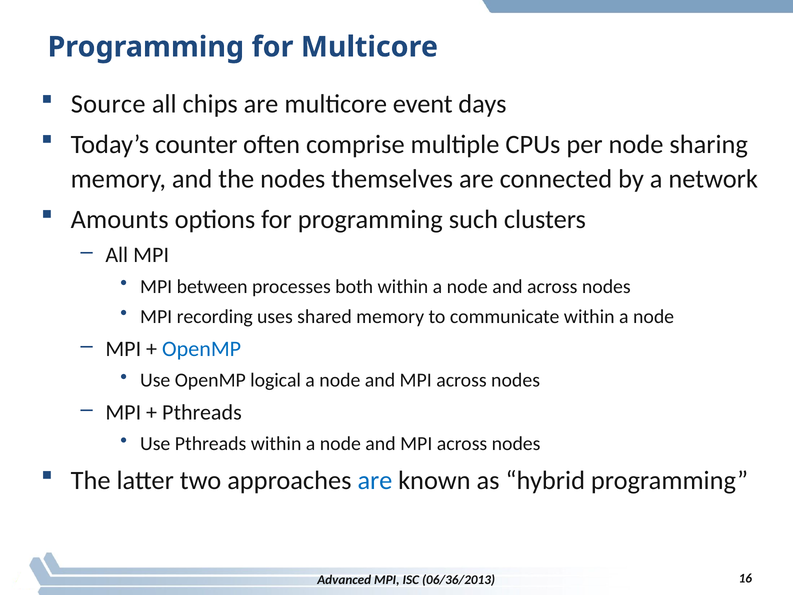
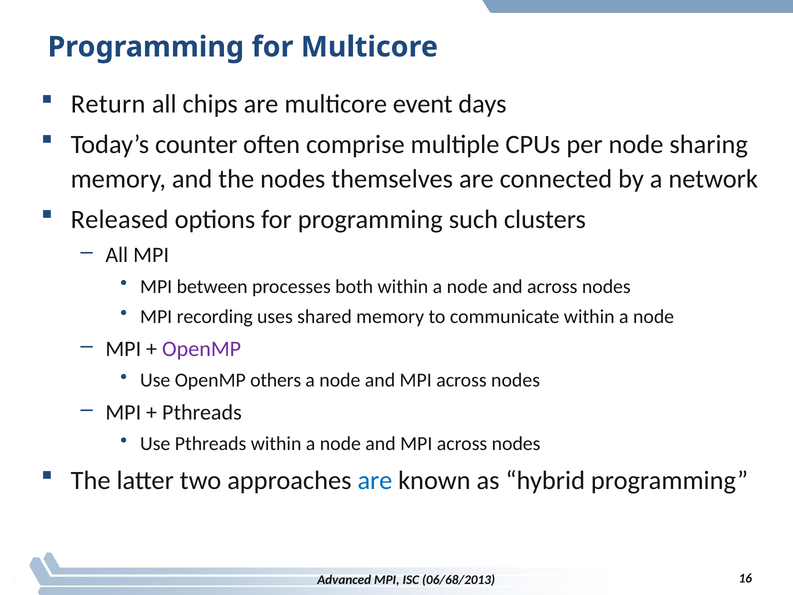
Source: Source -> Return
Amounts: Amounts -> Released
OpenMP at (202, 349) colour: blue -> purple
logical: logical -> others
06/36/2013: 06/36/2013 -> 06/68/2013
